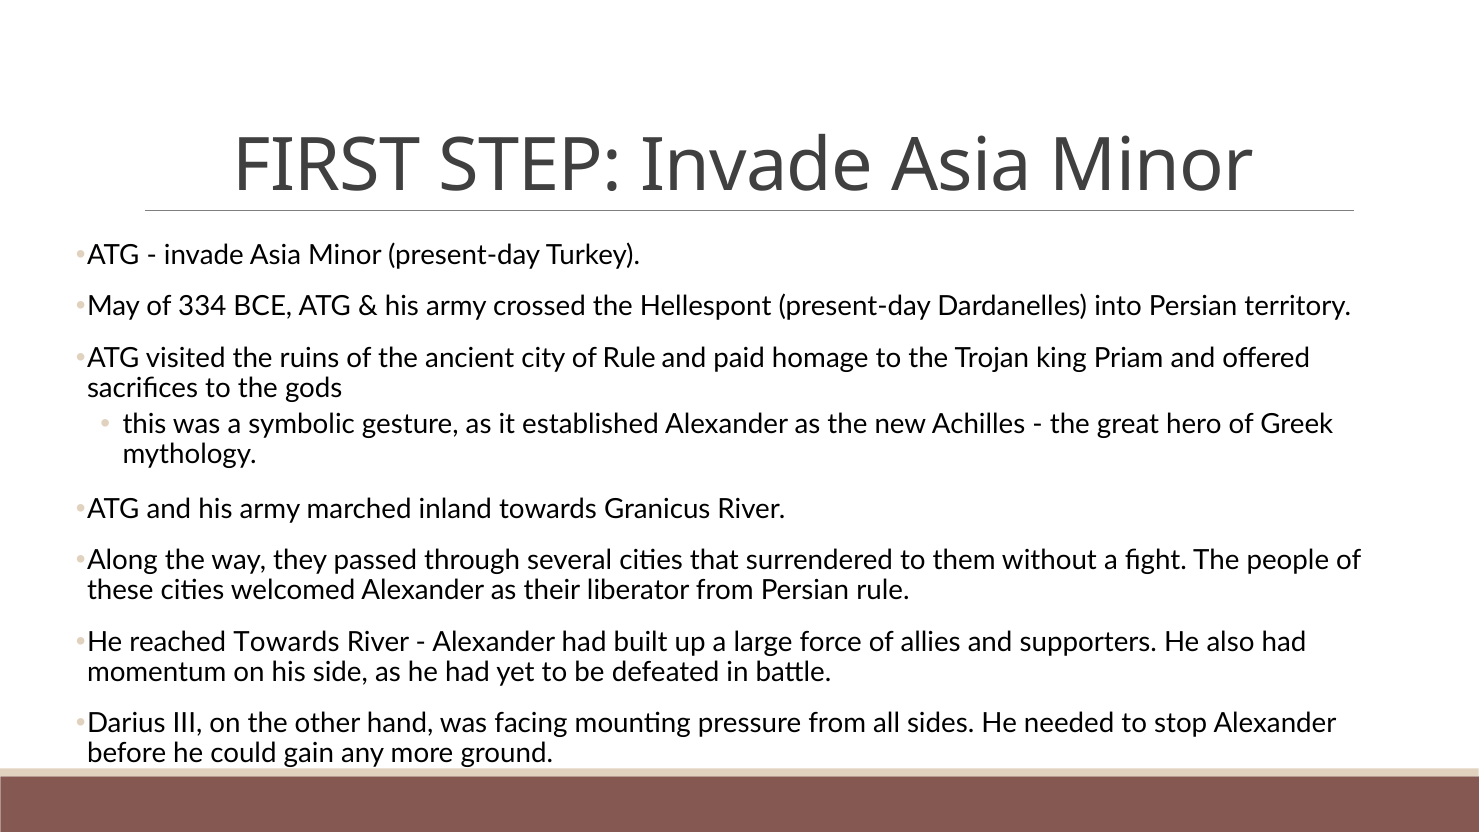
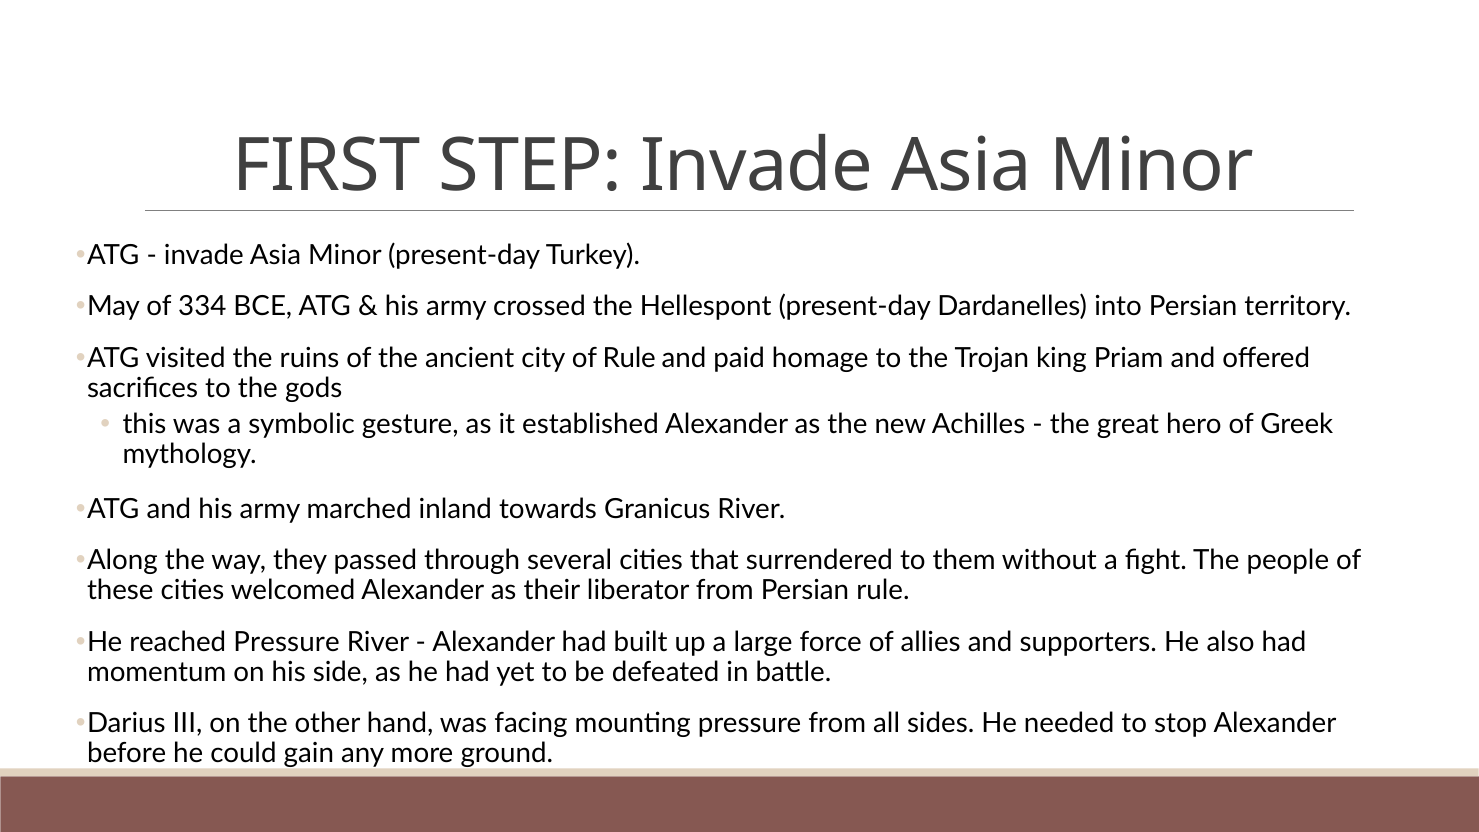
reached Towards: Towards -> Pressure
